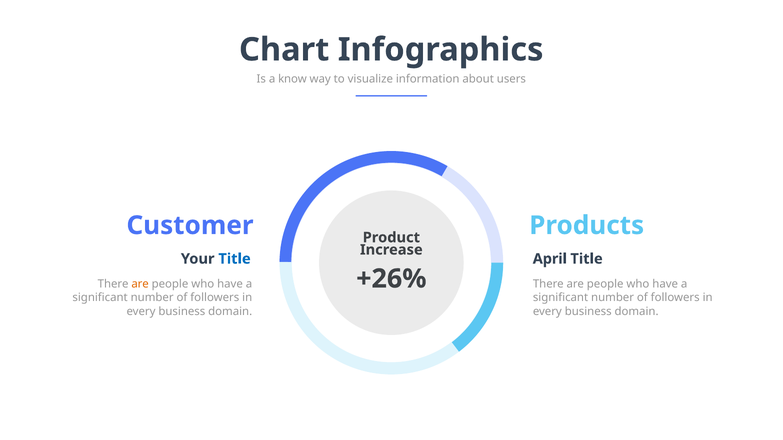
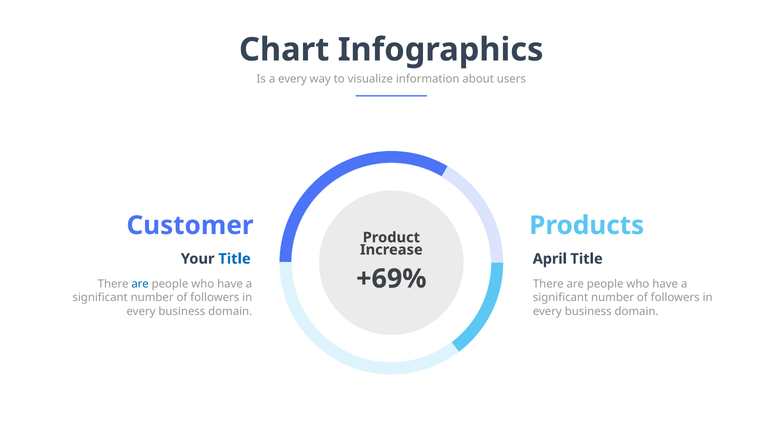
a know: know -> every
+26%: +26% -> +69%
are at (140, 284) colour: orange -> blue
